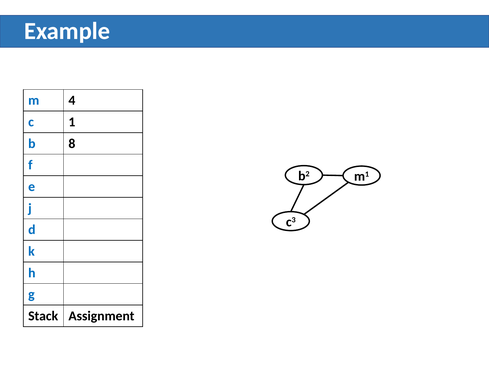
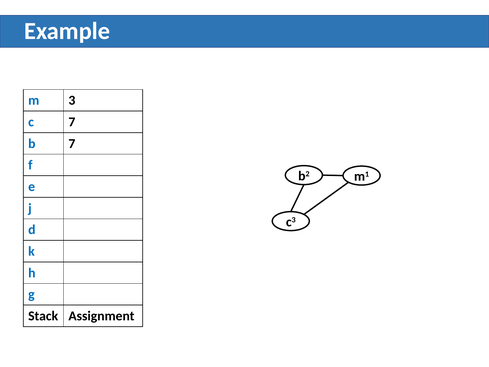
4: 4 -> 3
c 1: 1 -> 7
b 8: 8 -> 7
